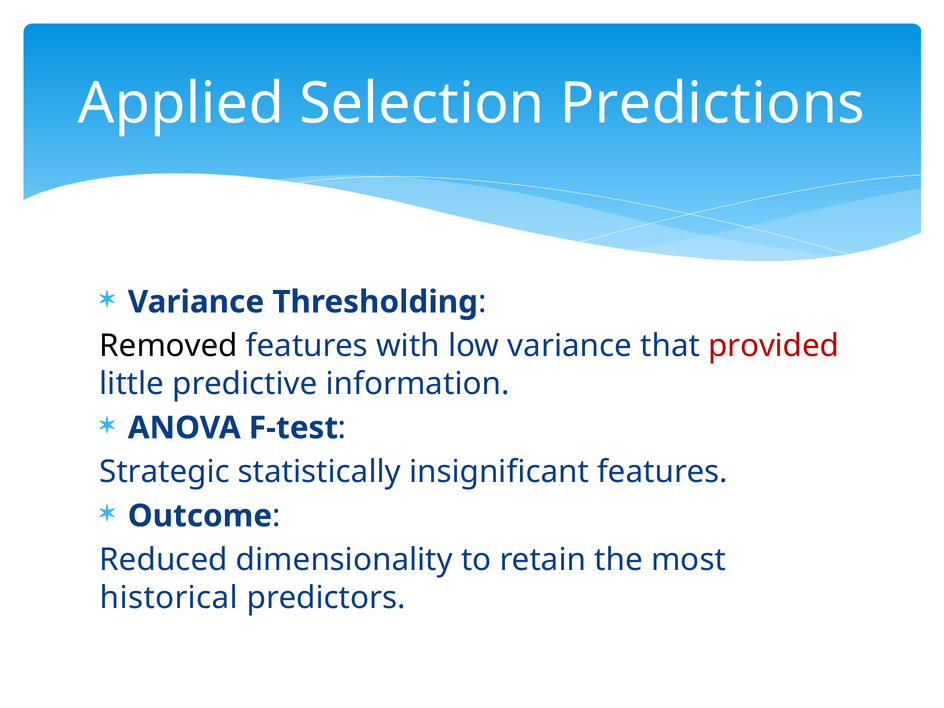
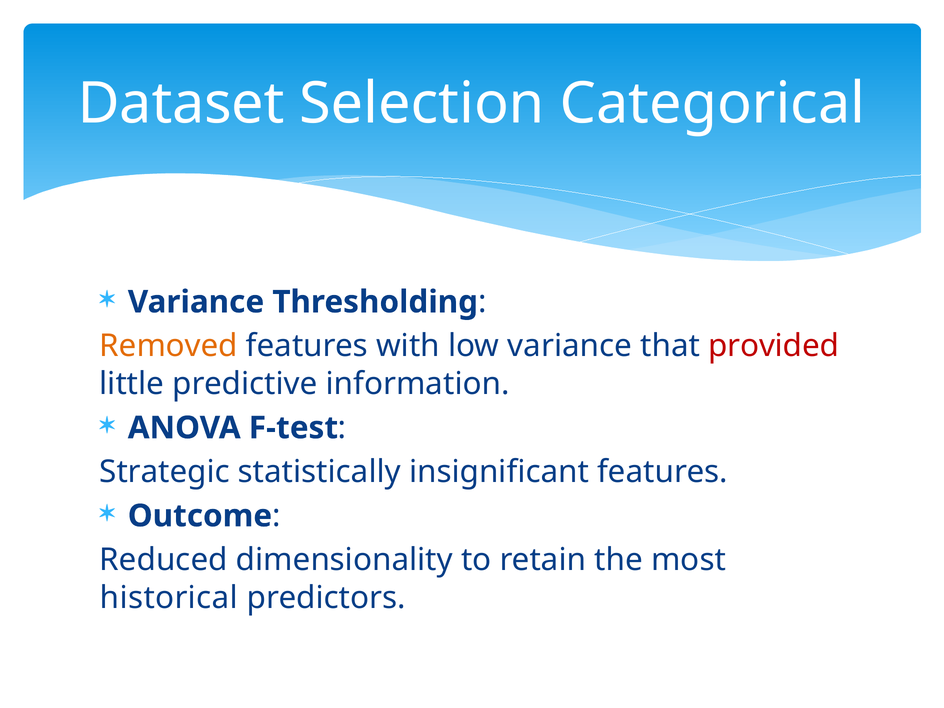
Applied: Applied -> Dataset
Predictions: Predictions -> Categorical
Removed colour: black -> orange
